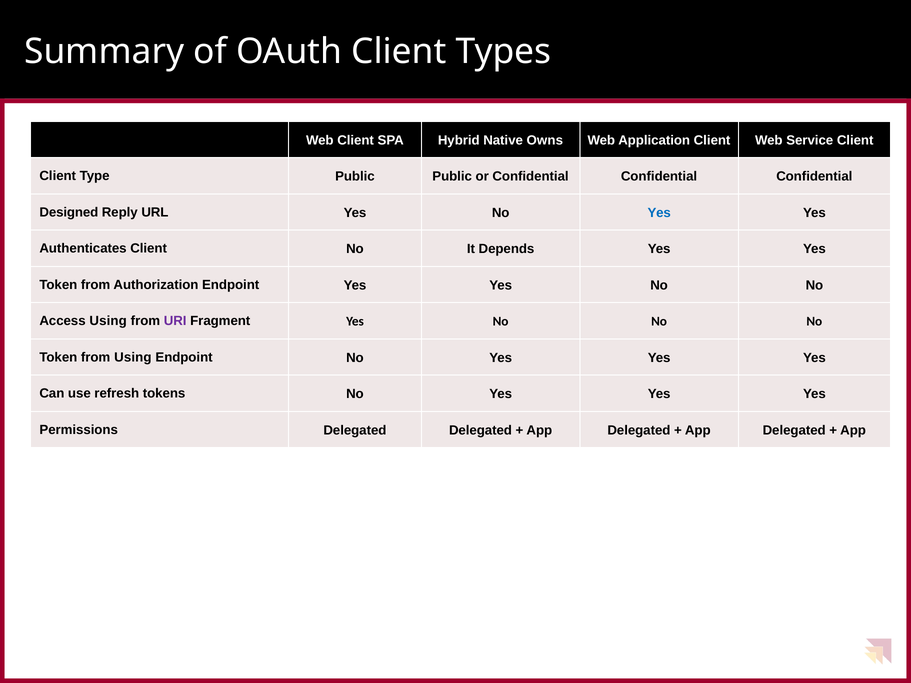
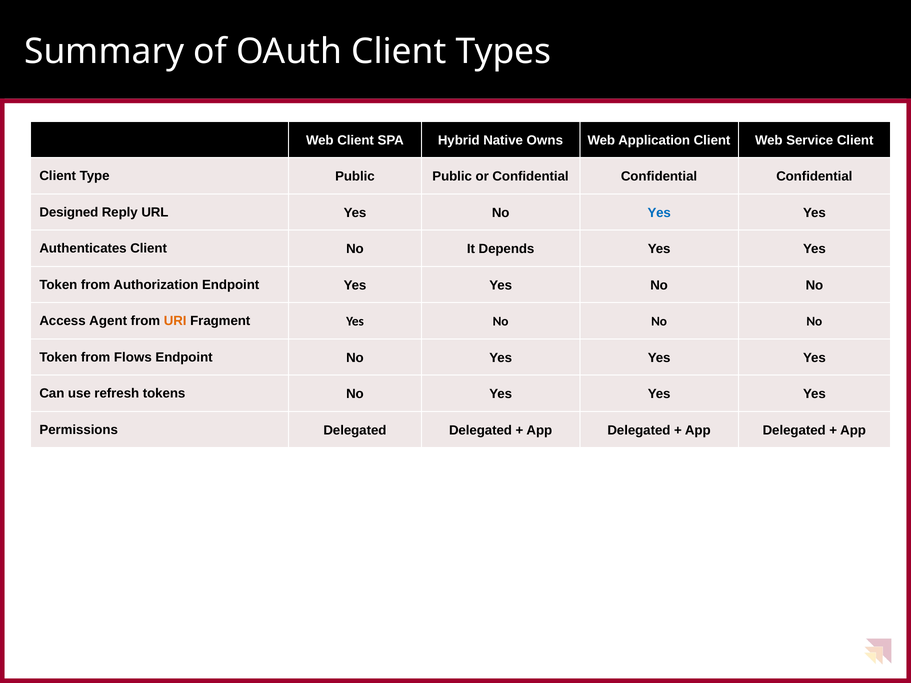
Access Using: Using -> Agent
URI colour: purple -> orange
from Using: Using -> Flows
